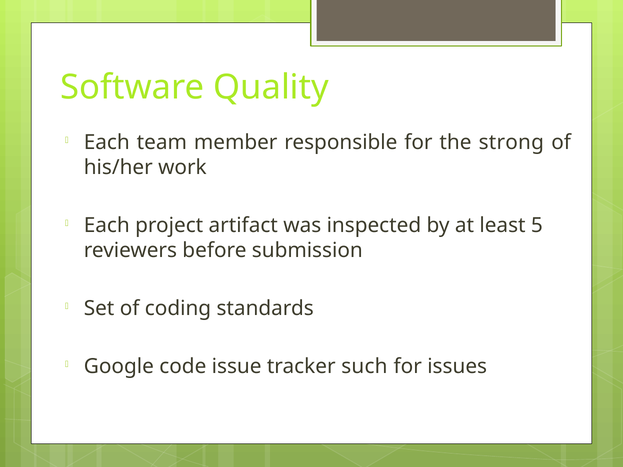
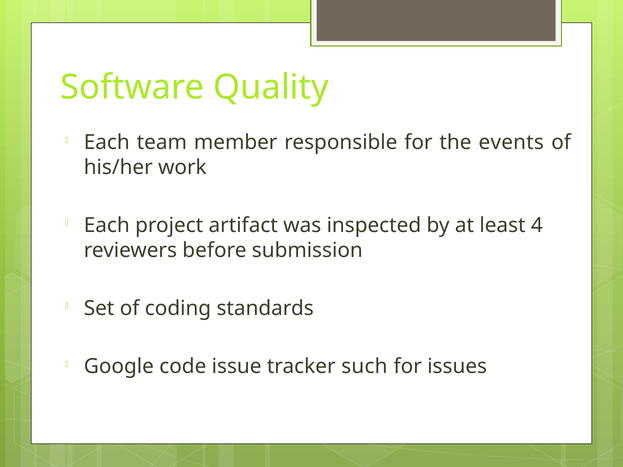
strong: strong -> events
5: 5 -> 4
